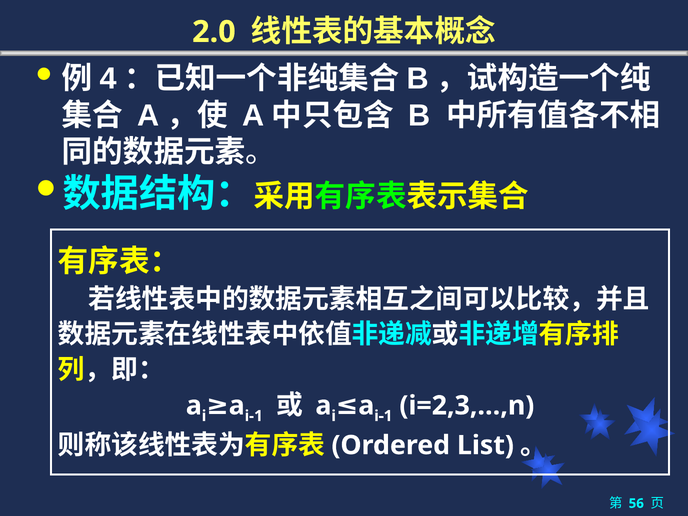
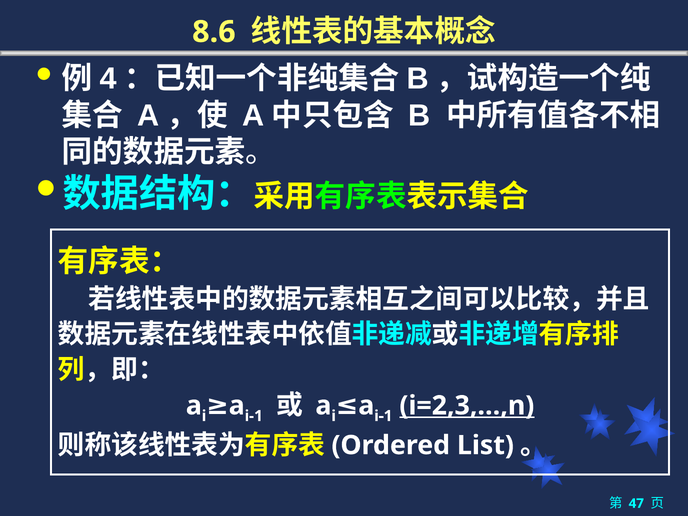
2.0: 2.0 -> 8.6
i=2,3,…,n underline: none -> present
56: 56 -> 47
